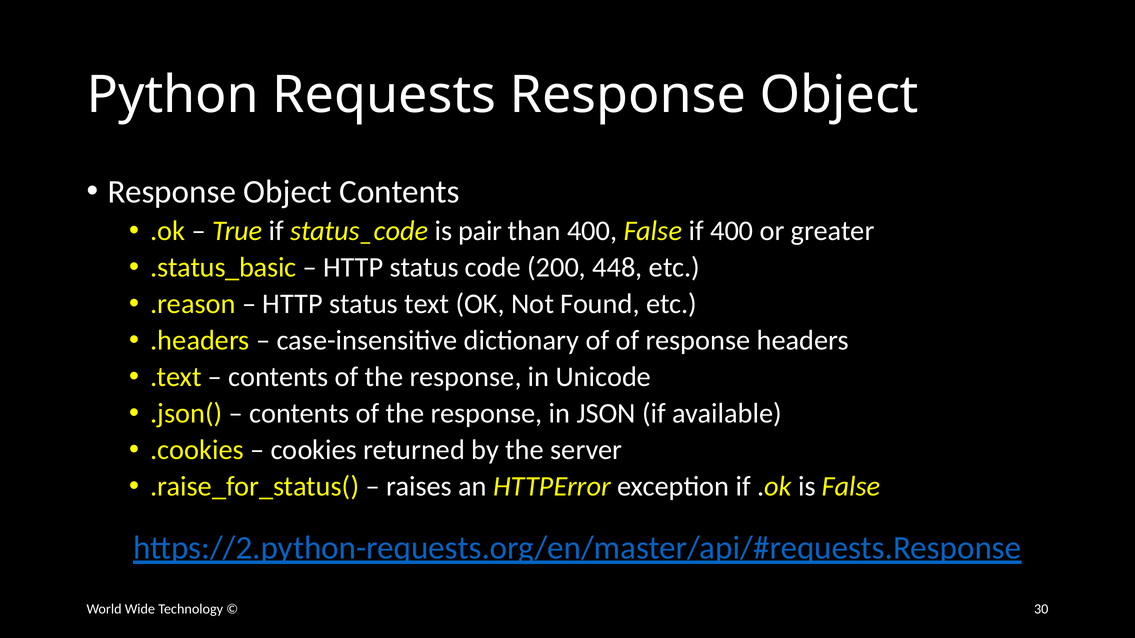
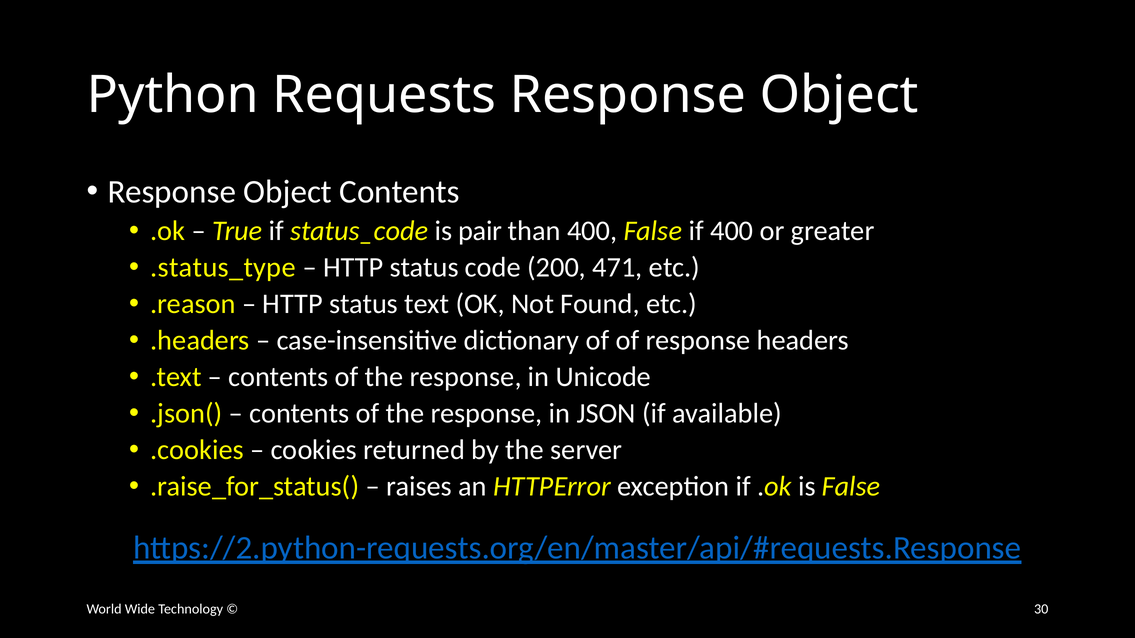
.status_basic: .status_basic -> .status_type
448: 448 -> 471
